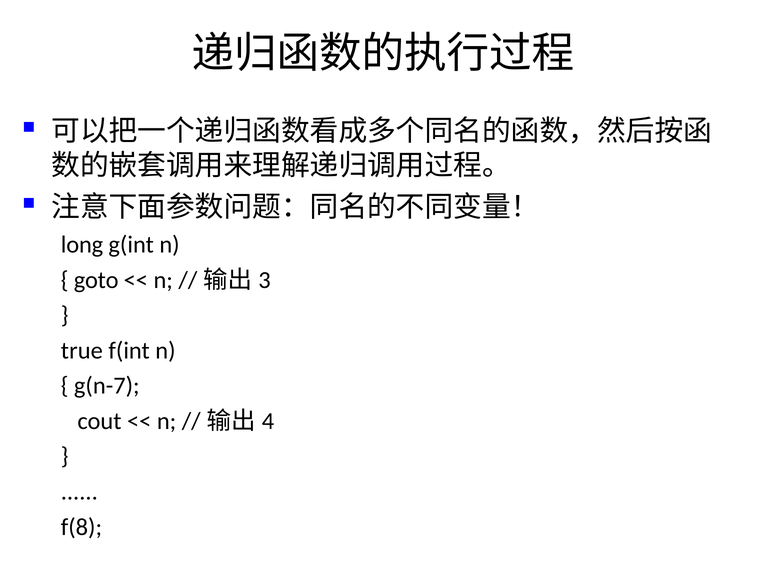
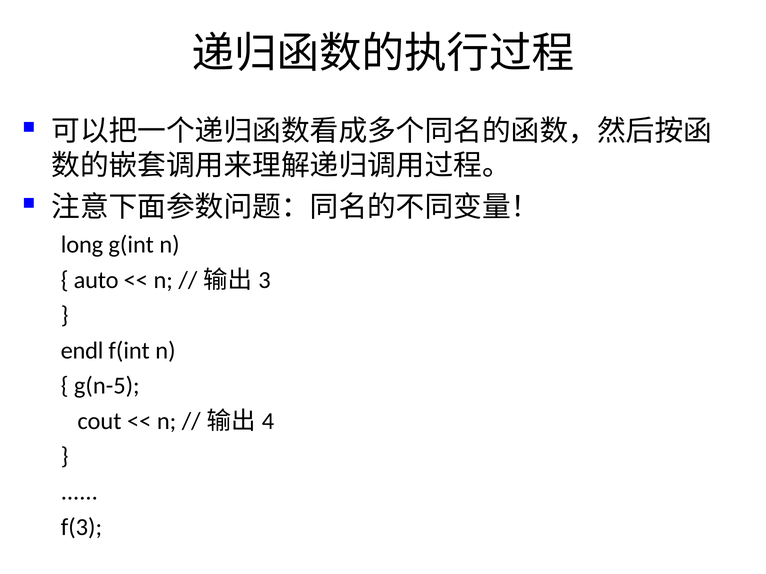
goto: goto -> auto
true: true -> endl
g(n-7: g(n-7 -> g(n-5
f(8: f(8 -> f(3
